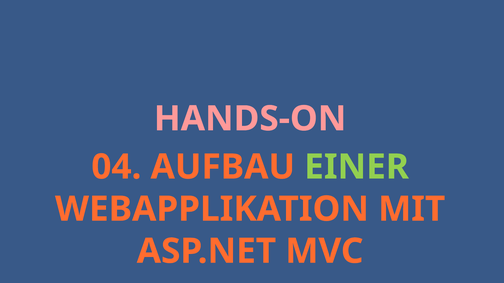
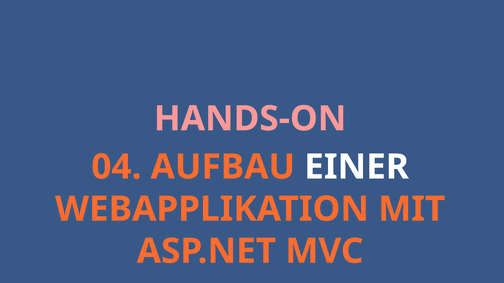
EINER colour: light green -> white
